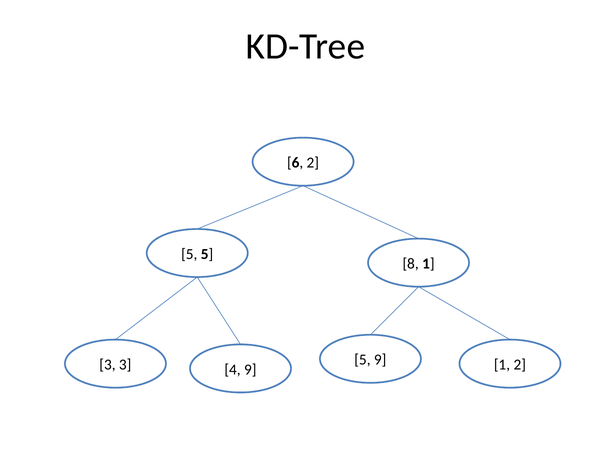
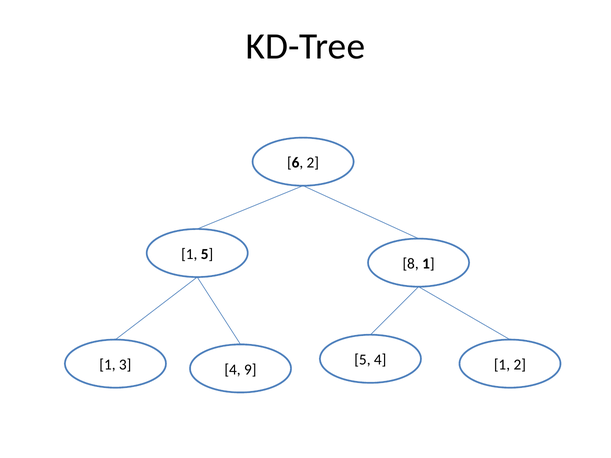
5 at (189, 254): 5 -> 1
5 9: 9 -> 4
3 at (107, 365): 3 -> 1
